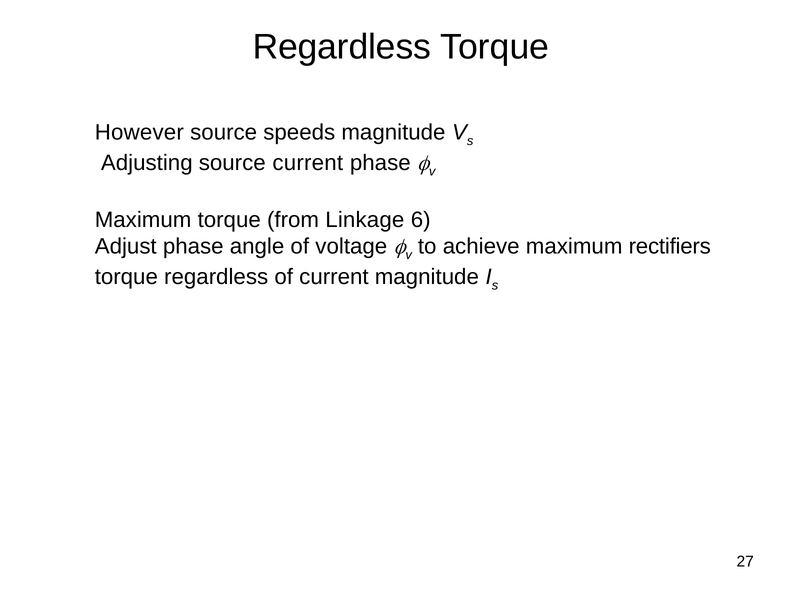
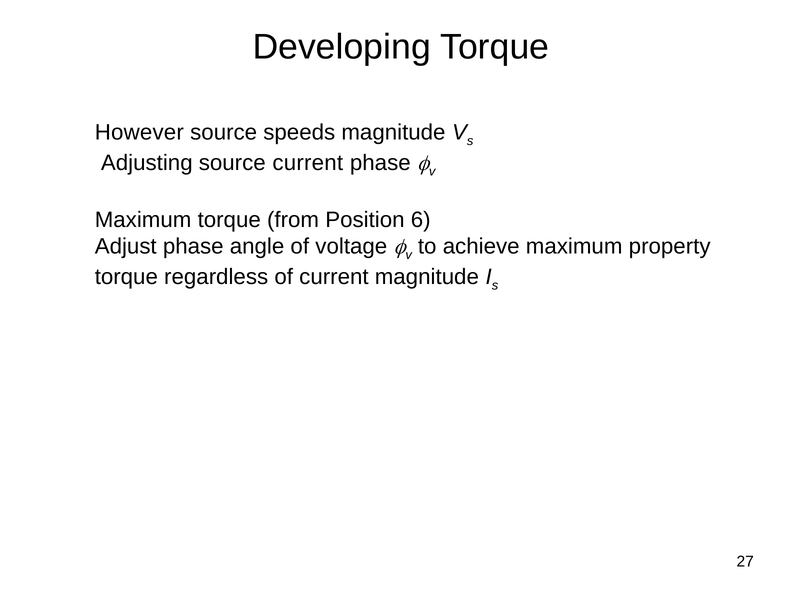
Regardless at (342, 47): Regardless -> Developing
Linkage: Linkage -> Position
rectifiers: rectifiers -> property
